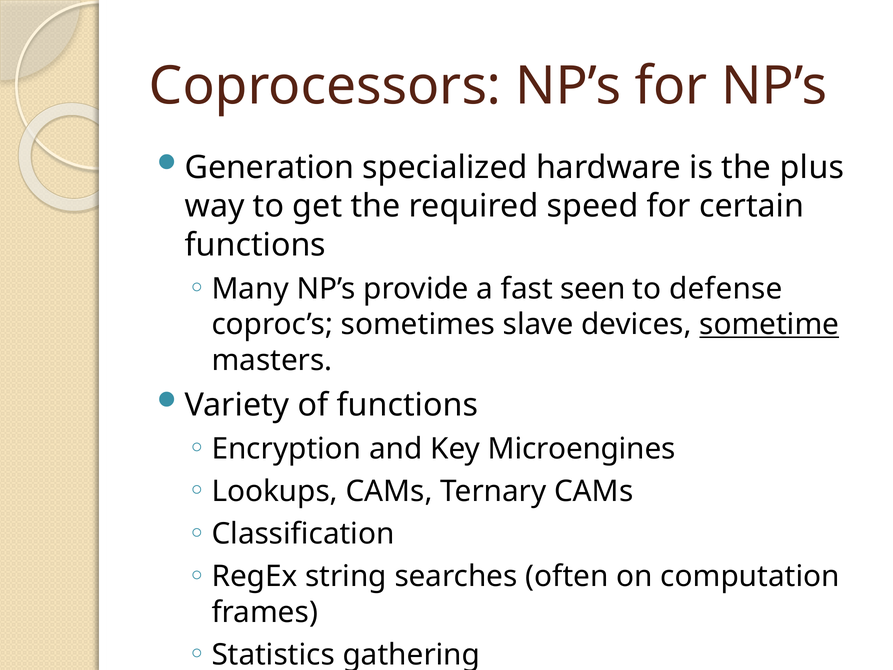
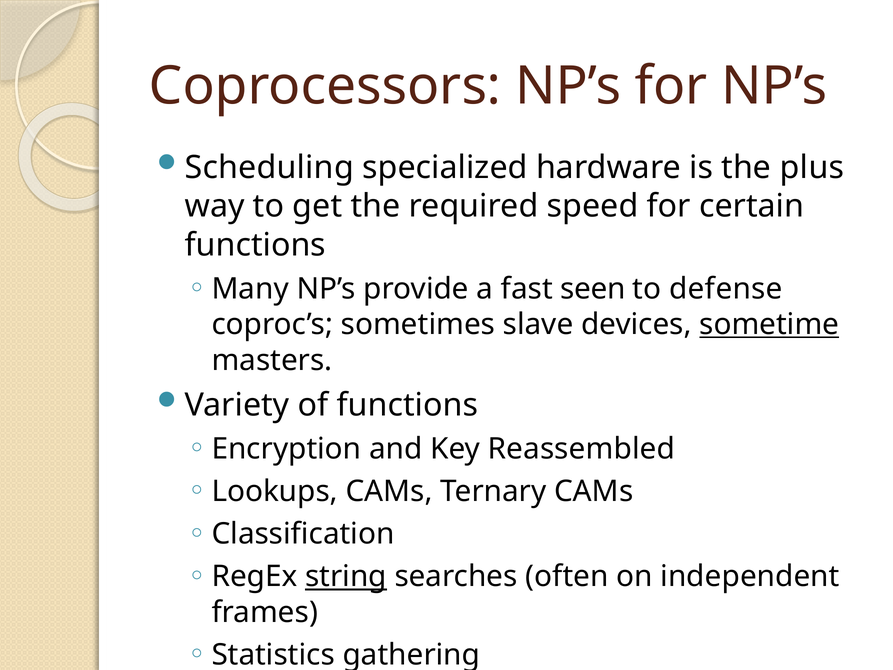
Generation: Generation -> Scheduling
Microengines: Microengines -> Reassembled
string underline: none -> present
computation: computation -> independent
